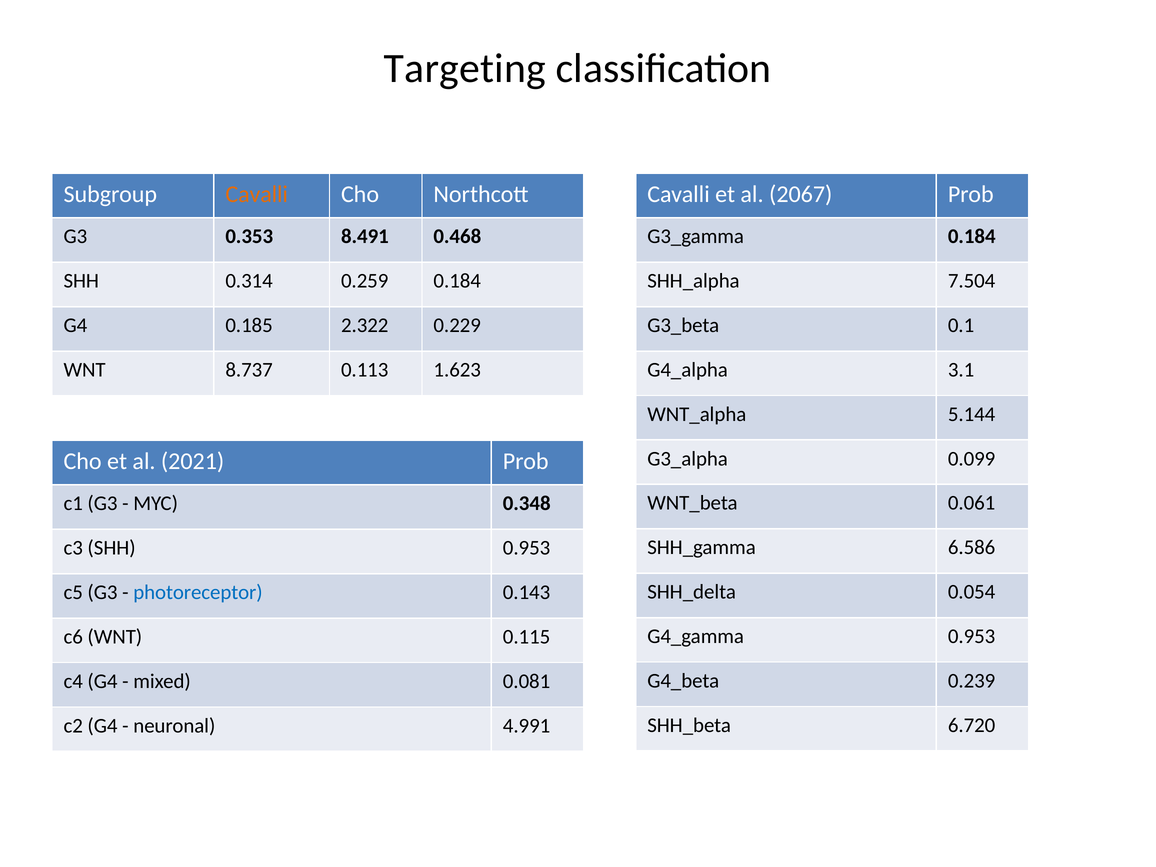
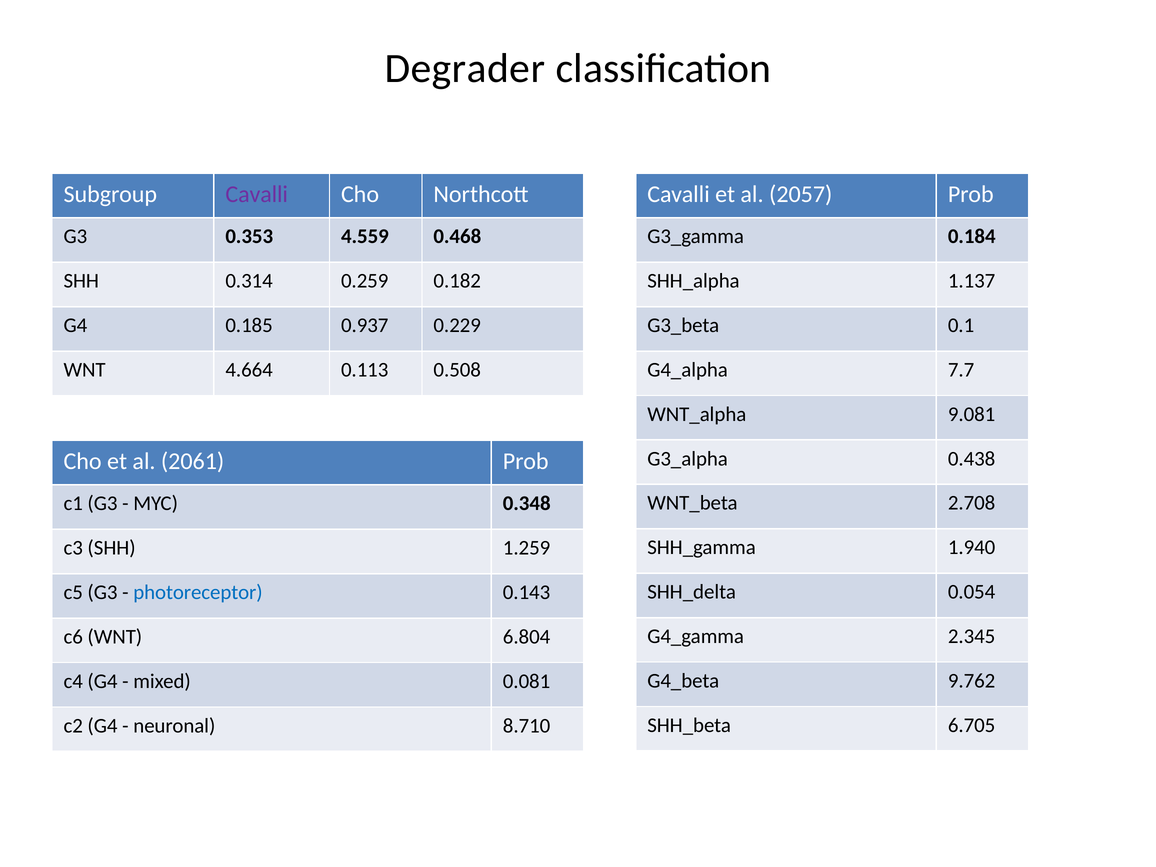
Targeting: Targeting -> Degrader
Cavalli at (257, 194) colour: orange -> purple
2067: 2067 -> 2057
8.491: 8.491 -> 4.559
0.259 0.184: 0.184 -> 0.182
7.504: 7.504 -> 1.137
2.322: 2.322 -> 0.937
8.737: 8.737 -> 4.664
1.623: 1.623 -> 0.508
3.1: 3.1 -> 7.7
5.144: 5.144 -> 9.081
0.099: 0.099 -> 0.438
2021: 2021 -> 2061
0.061: 0.061 -> 2.708
6.586: 6.586 -> 1.940
SHH 0.953: 0.953 -> 1.259
0.953 at (972, 636): 0.953 -> 2.345
0.115: 0.115 -> 6.804
0.239: 0.239 -> 9.762
6.720: 6.720 -> 6.705
4.991: 4.991 -> 8.710
